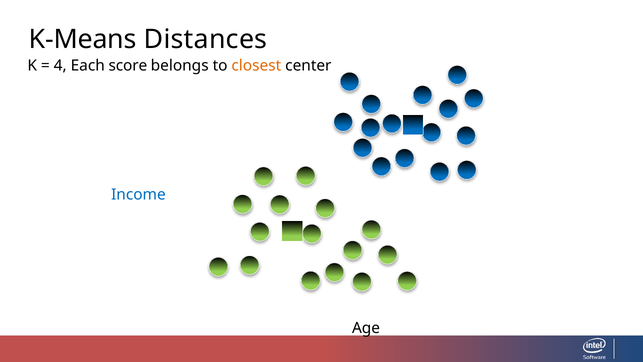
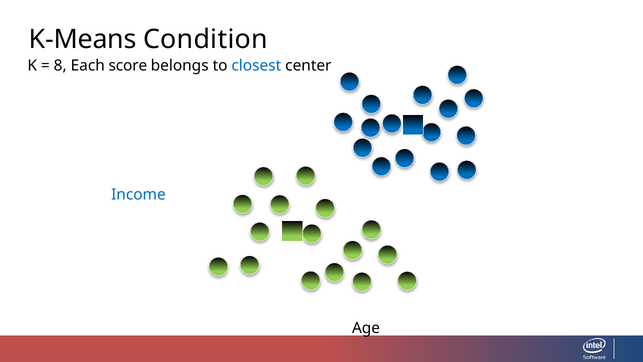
Distances: Distances -> Condition
4: 4 -> 8
closest colour: orange -> blue
